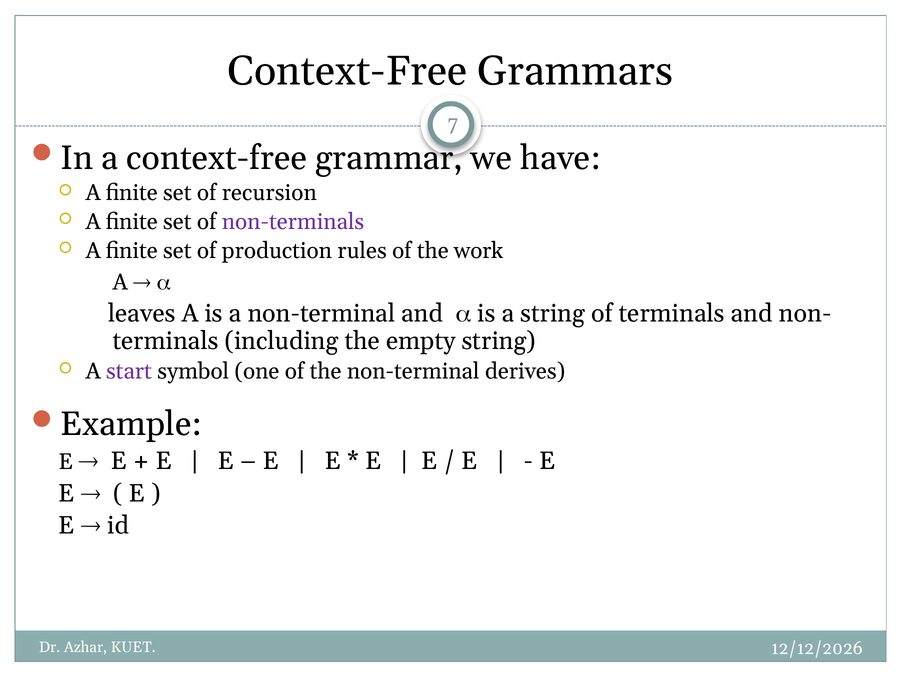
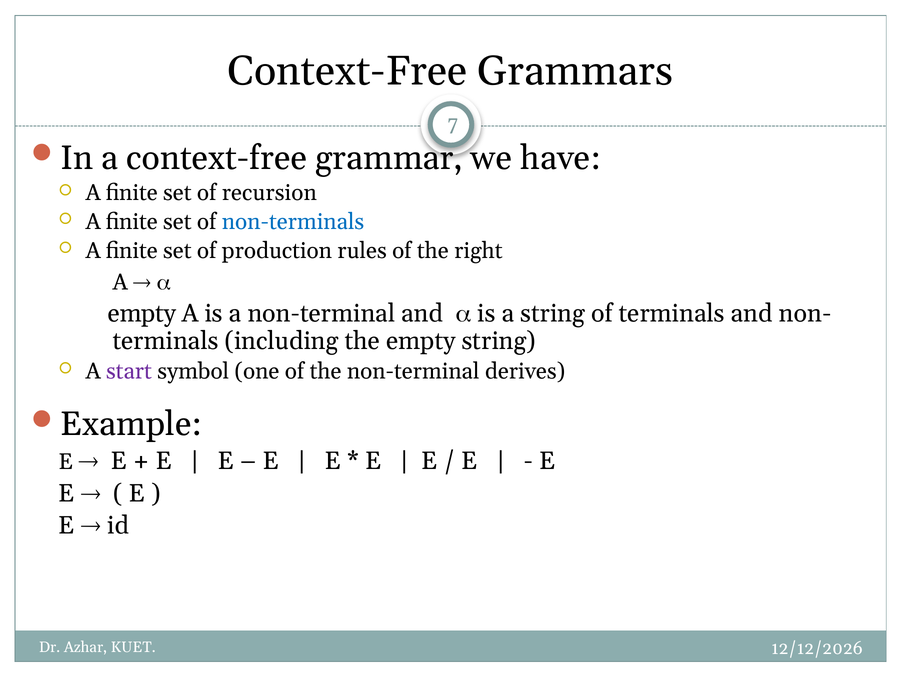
non-terminals colour: purple -> blue
work: work -> right
leaves at (142, 313): leaves -> empty
